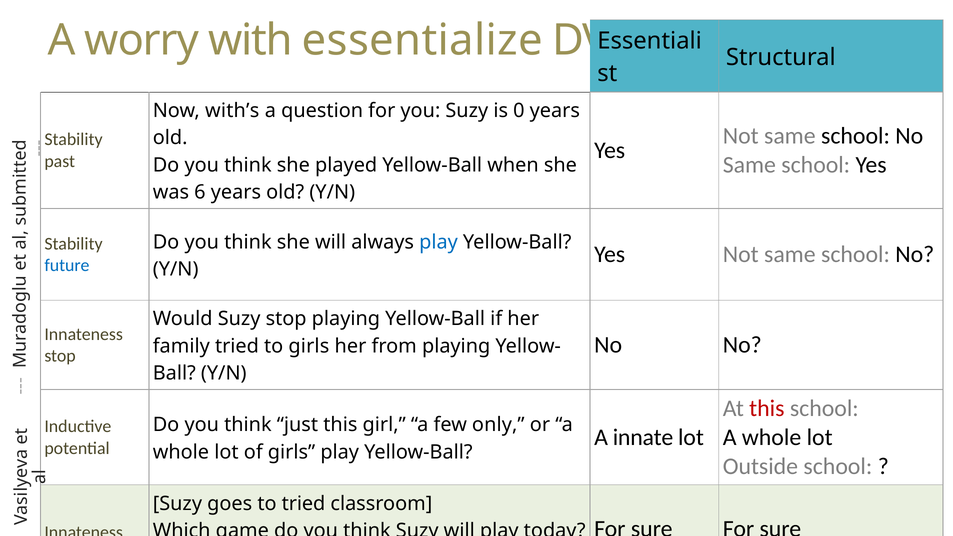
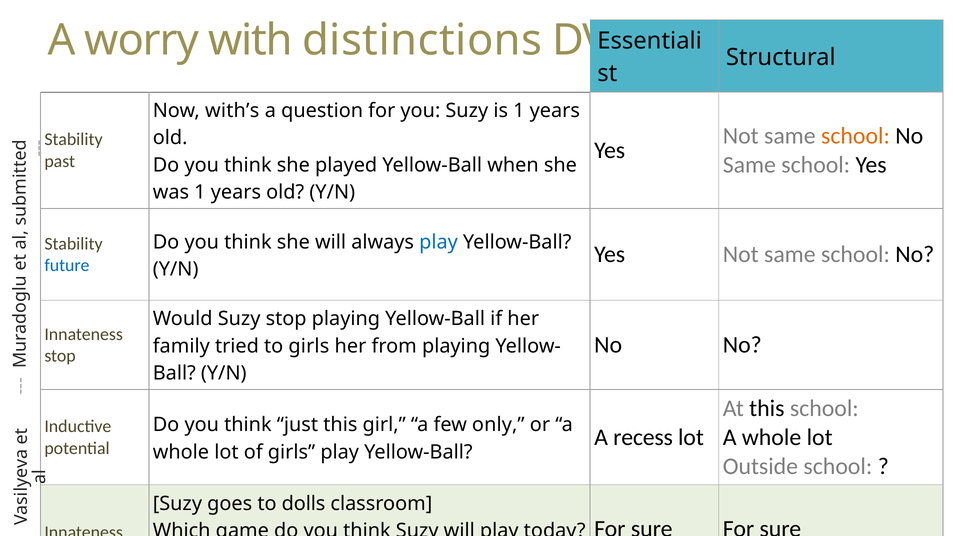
essentialize: essentialize -> distinctions
is 0: 0 -> 1
school at (855, 136) colour: black -> orange
was 6: 6 -> 1
this at (767, 408) colour: red -> black
innate: innate -> recess
to tried: tried -> dolls
